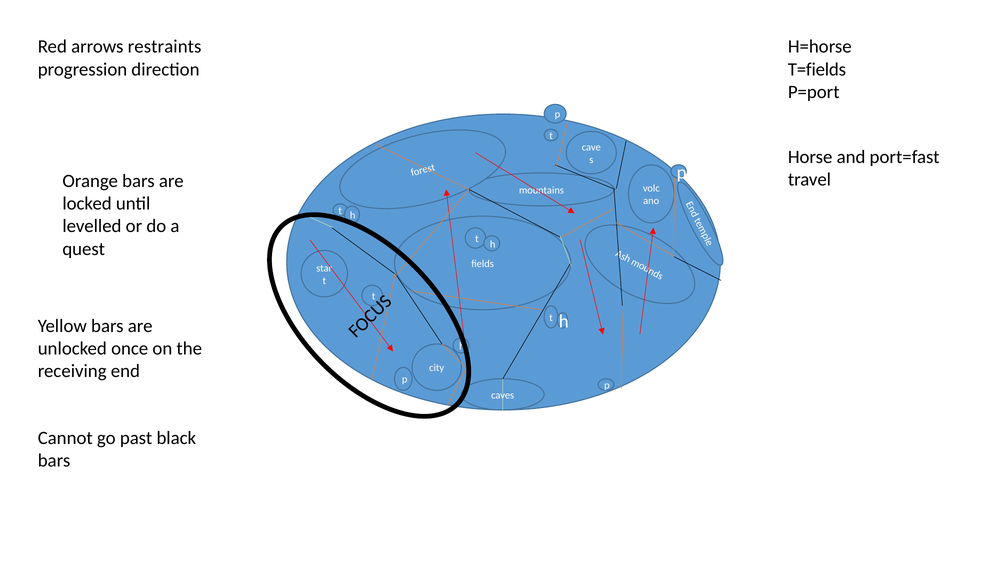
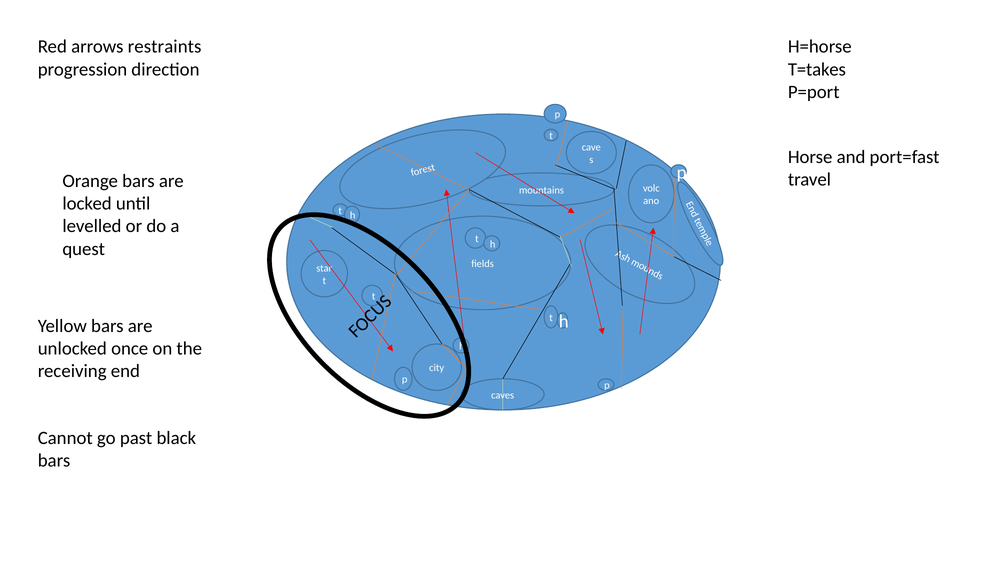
T=fields: T=fields -> T=takes
